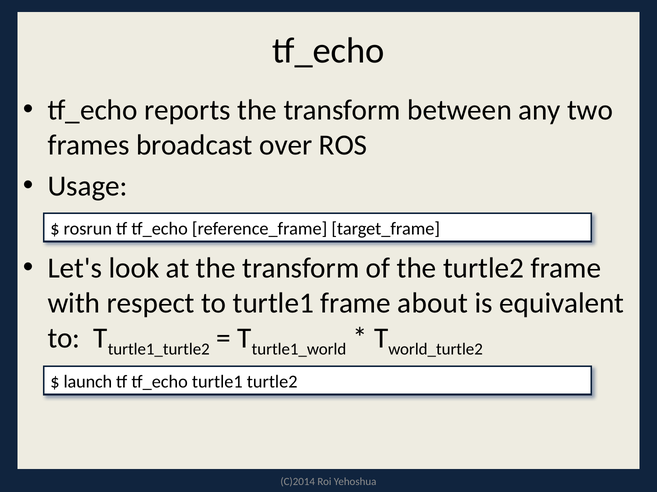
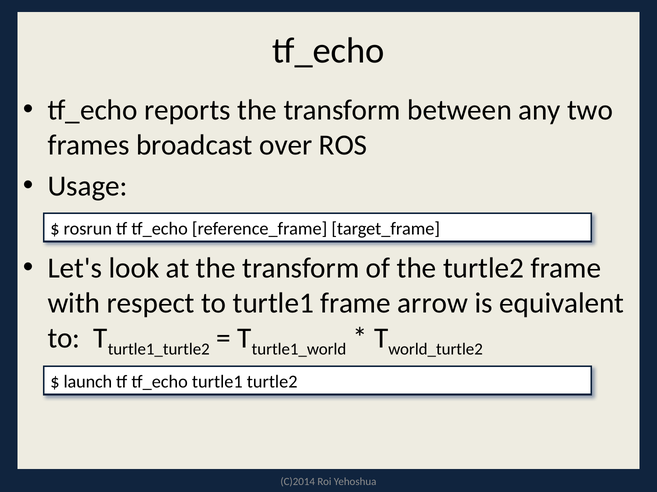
about: about -> arrow
